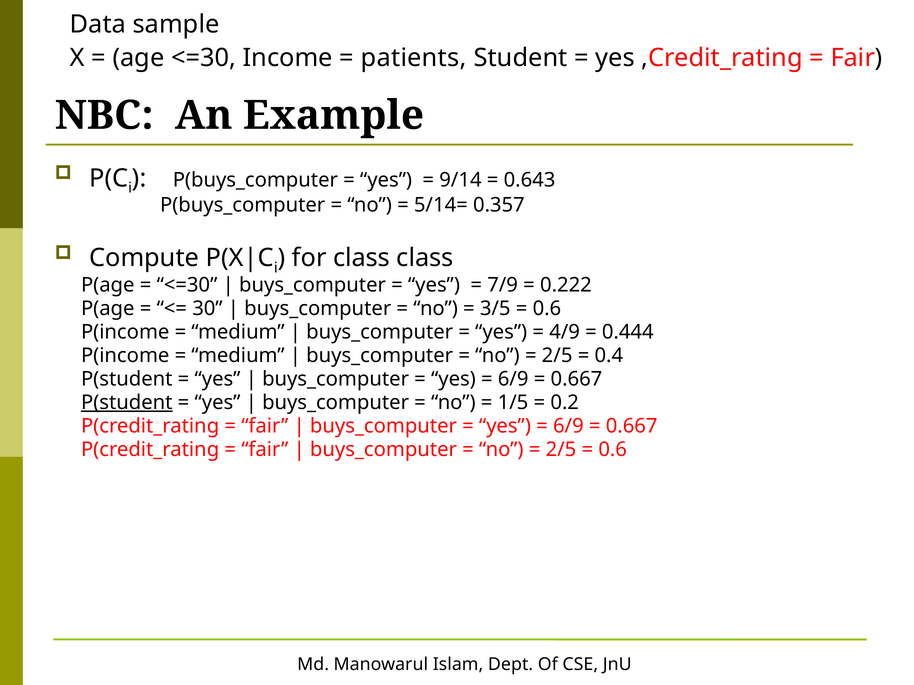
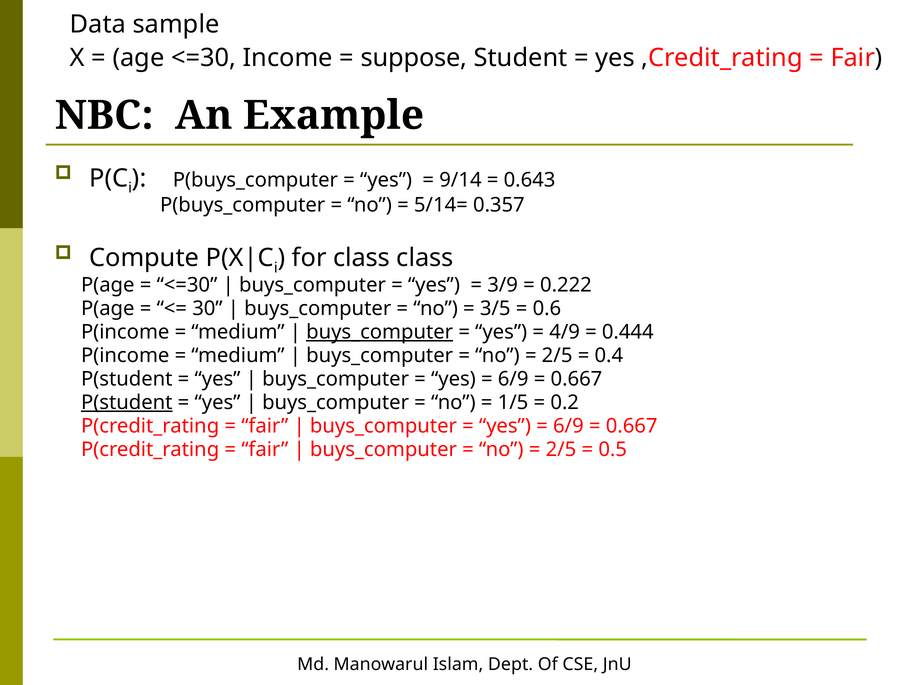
patients: patients -> suppose
7/9: 7/9 -> 3/9
buys_computer at (380, 332) underline: none -> present
0.6 at (613, 450): 0.6 -> 0.5
